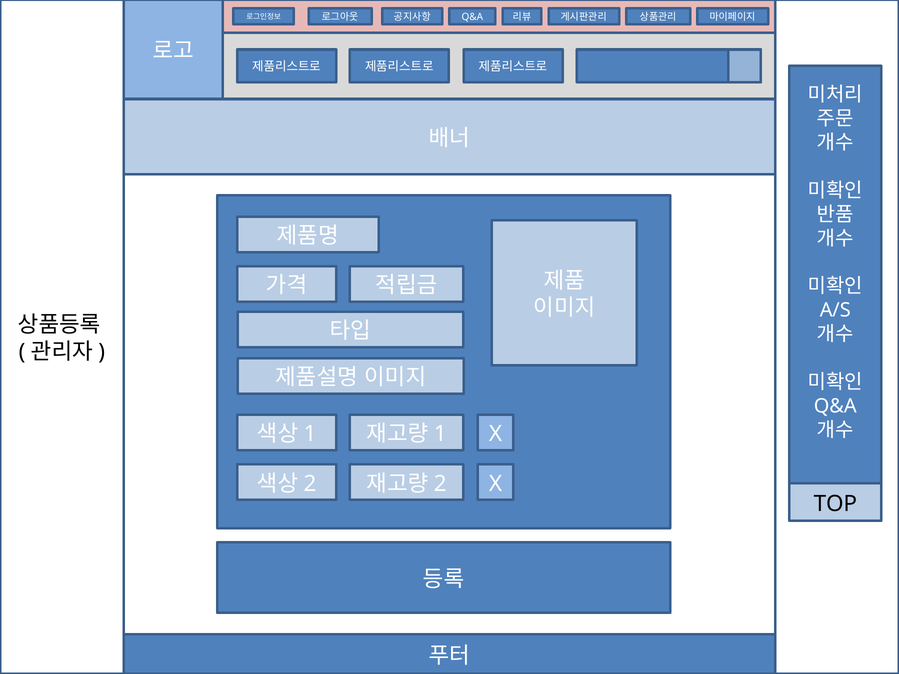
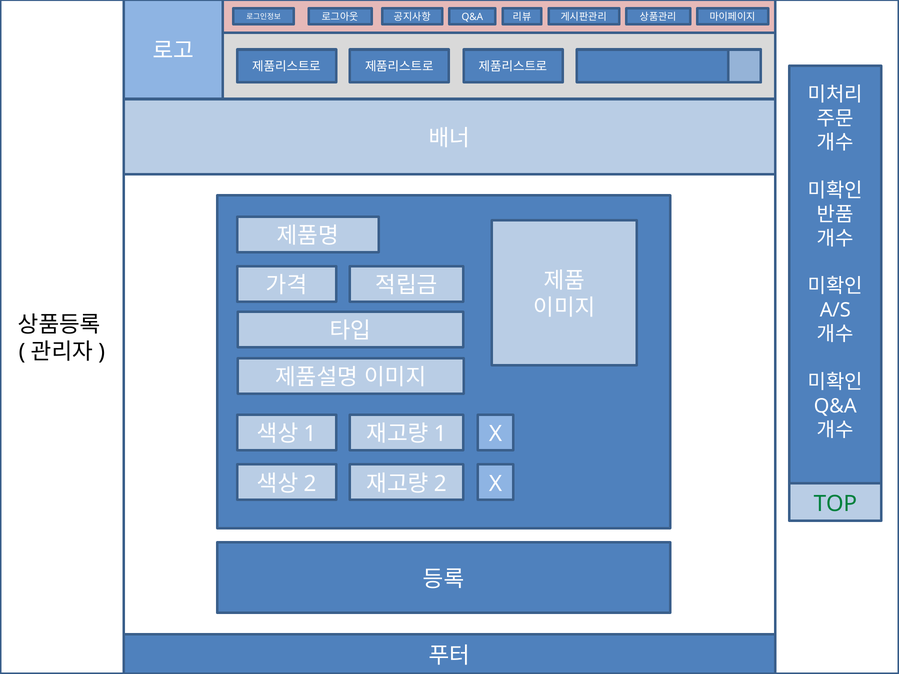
TOP colour: black -> green
